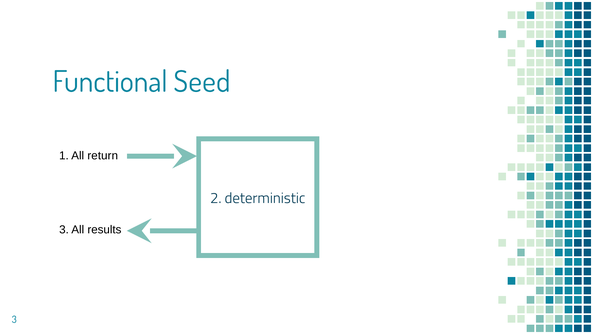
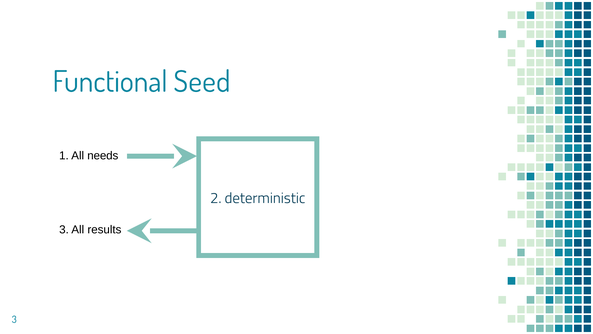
return: return -> needs
